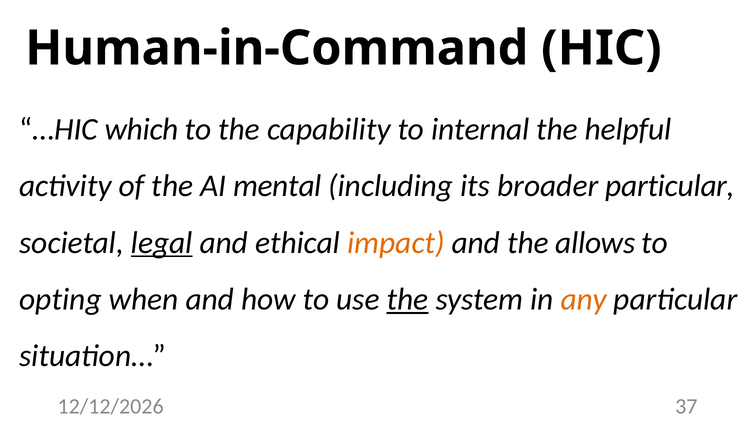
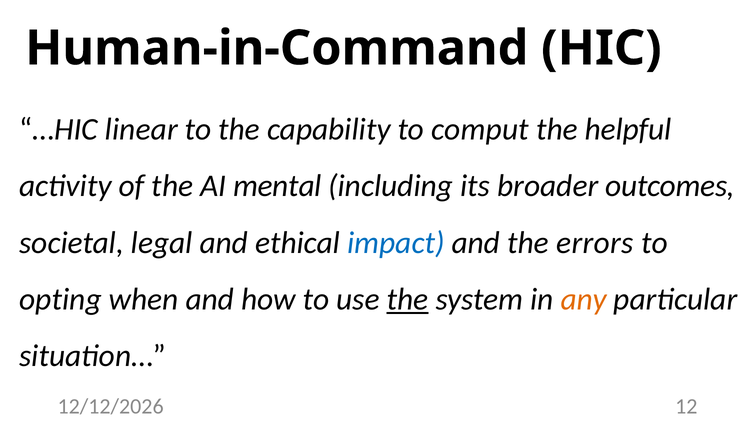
which: which -> linear
internal: internal -> comput
broader particular: particular -> outcomes
legal underline: present -> none
impact colour: orange -> blue
allows: allows -> errors
37: 37 -> 12
